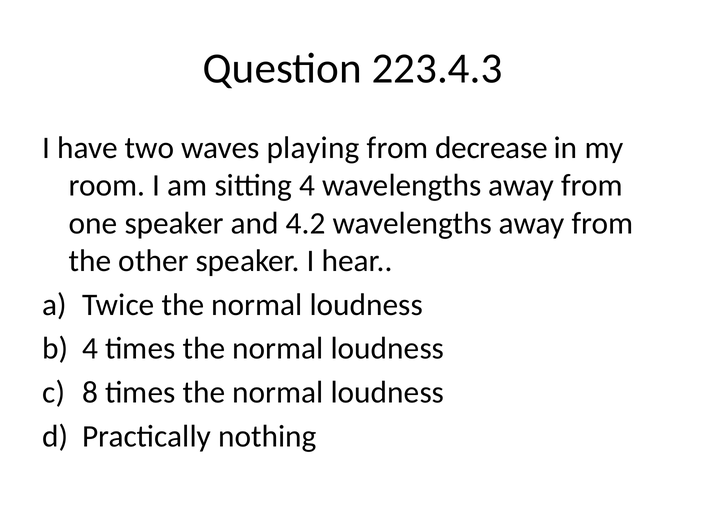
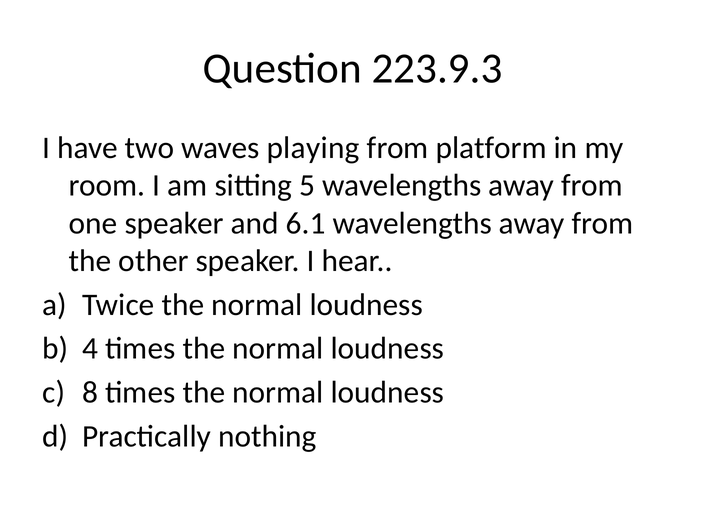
223.4.3: 223.4.3 -> 223.9.3
decrease: decrease -> platform
sitting 4: 4 -> 5
4.2: 4.2 -> 6.1
